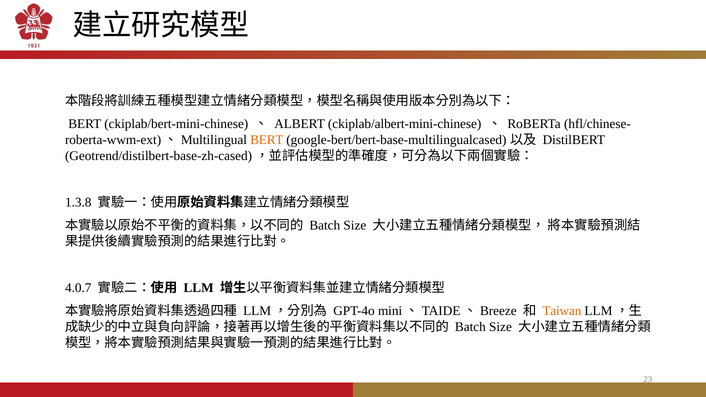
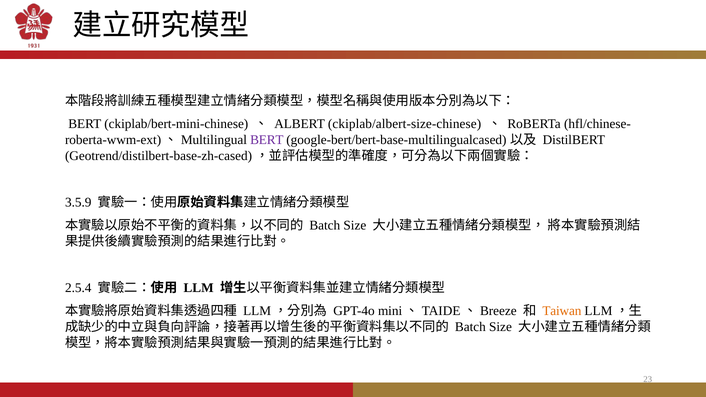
ckiplab/albert-mini-chinese: ckiplab/albert-mini-chinese -> ckiplab/albert-size-chinese
BERT at (267, 140) colour: orange -> purple
1.3.8: 1.3.8 -> 3.5.9
4.0.7: 4.0.7 -> 2.5.4
